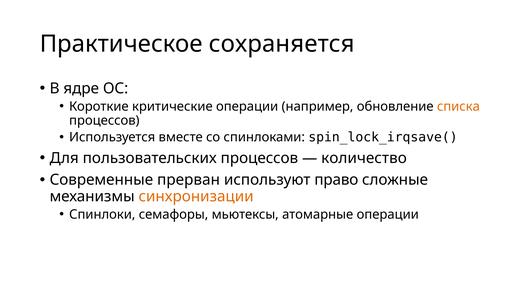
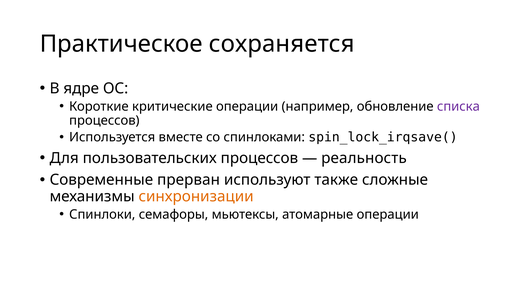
списка colour: orange -> purple
количество: количество -> реальность
право: право -> также
